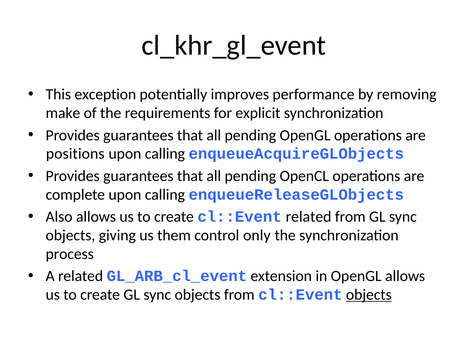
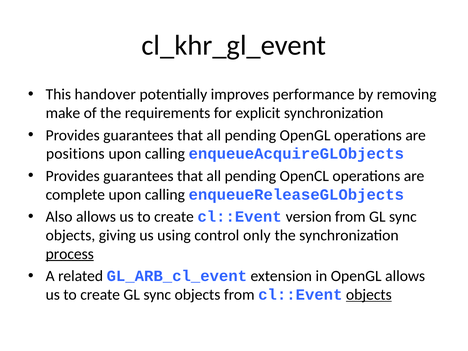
exception: exception -> handover
cl::Event related: related -> version
them: them -> using
process underline: none -> present
